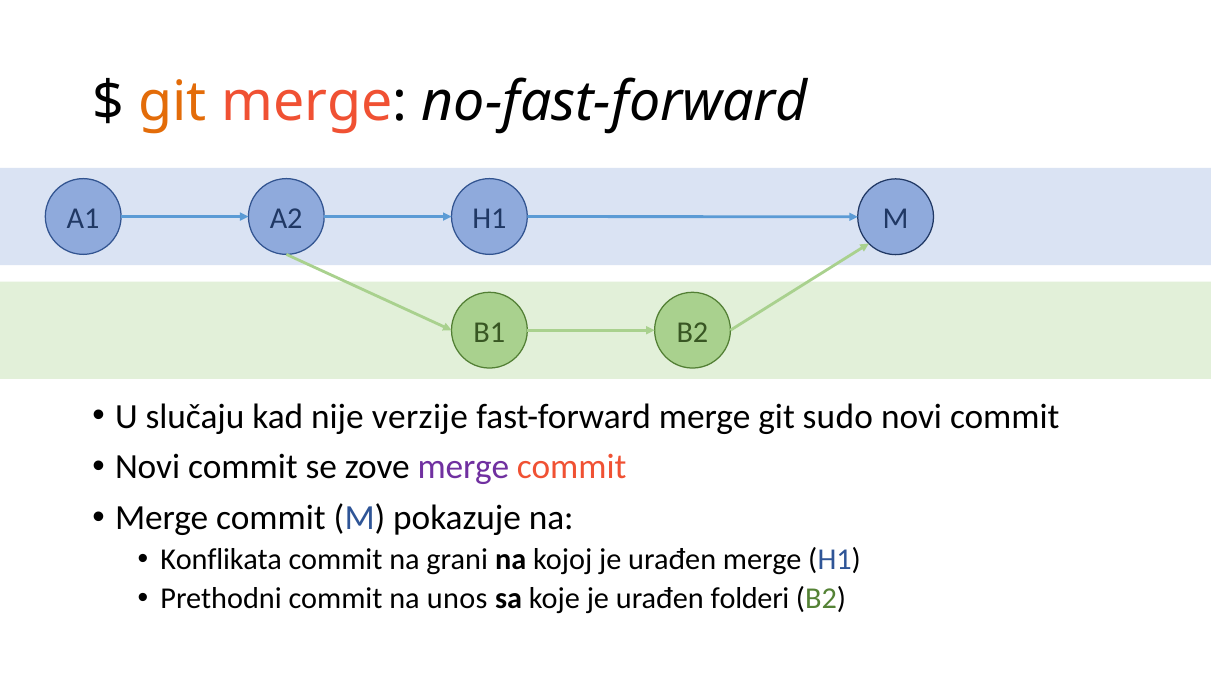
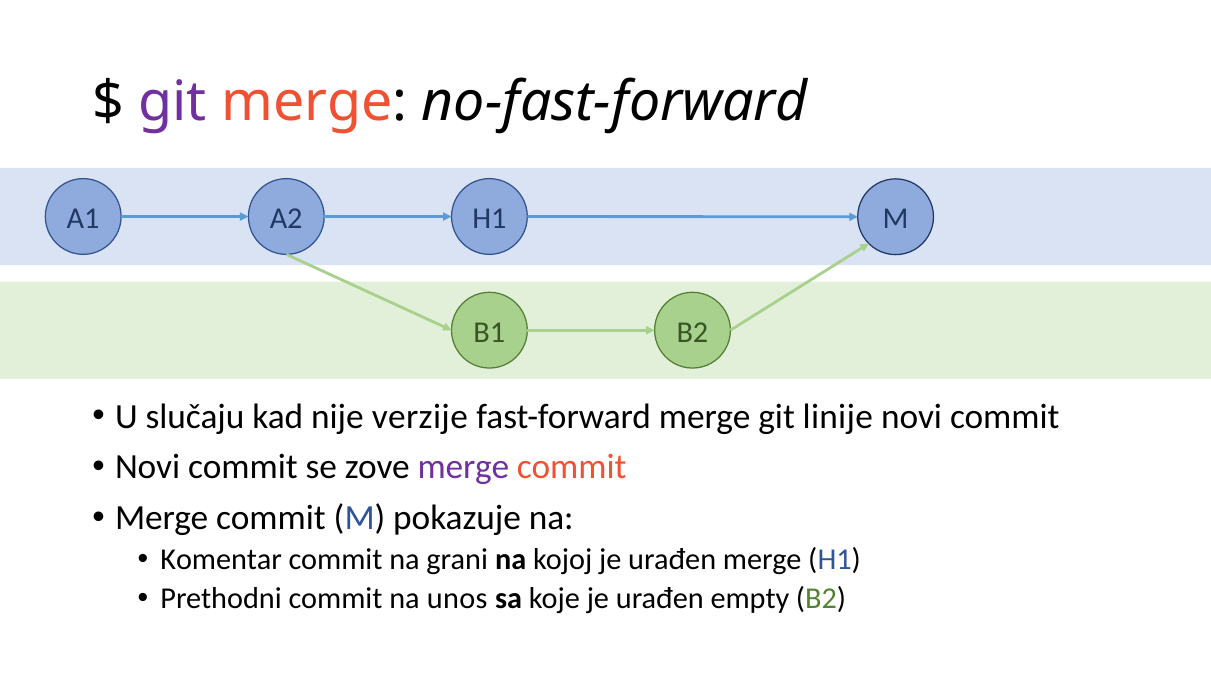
git at (173, 102) colour: orange -> purple
sudo: sudo -> linije
Konflikata: Konflikata -> Komentar
folderi: folderi -> empty
